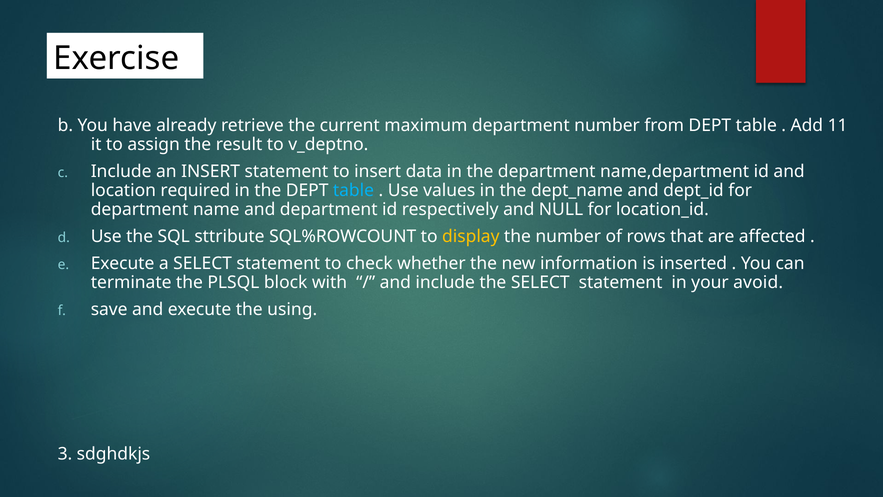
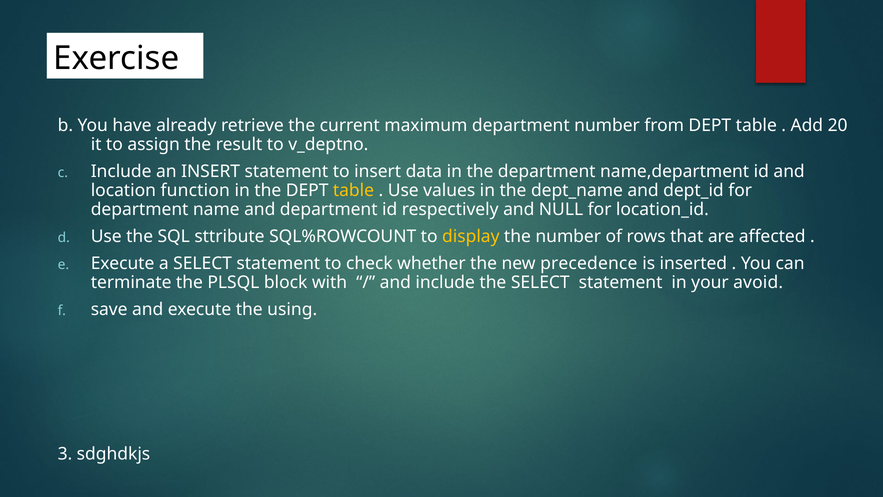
11: 11 -> 20
required: required -> function
table at (353, 190) colour: light blue -> yellow
information: information -> precedence
